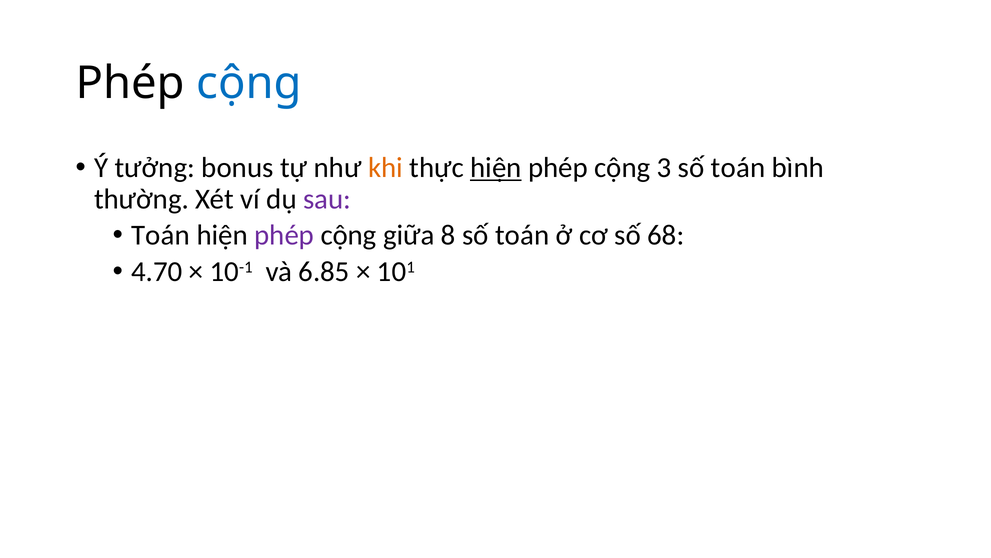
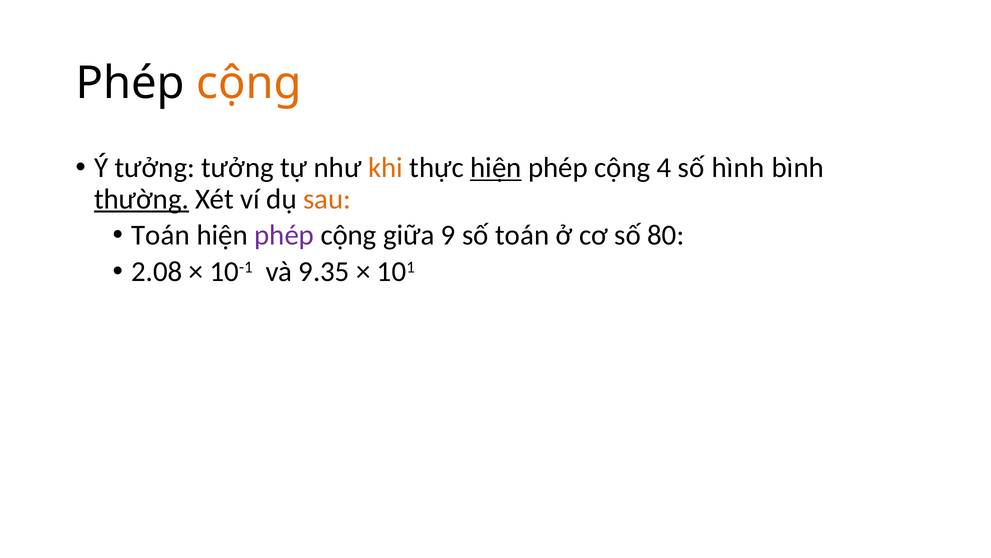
cộng at (249, 83) colour: blue -> orange
tưởng bonus: bonus -> tưởng
3: 3 -> 4
toán at (738, 168): toán -> hình
thường underline: none -> present
sau colour: purple -> orange
8: 8 -> 9
68: 68 -> 80
4.70: 4.70 -> 2.08
6.85: 6.85 -> 9.35
